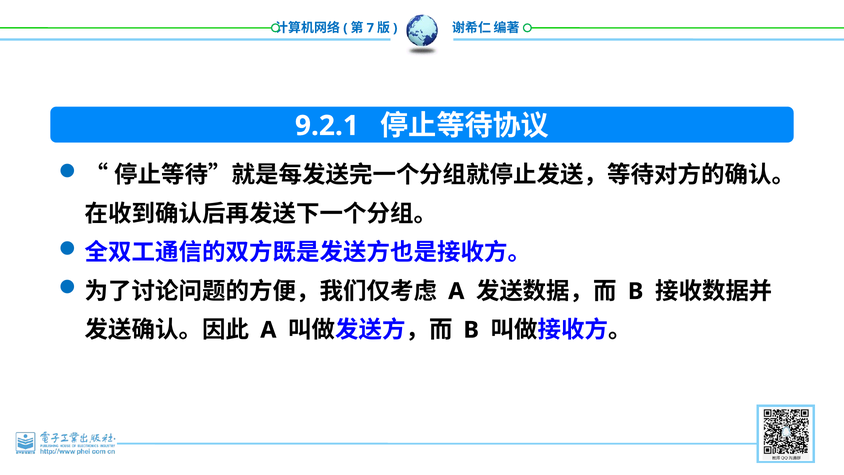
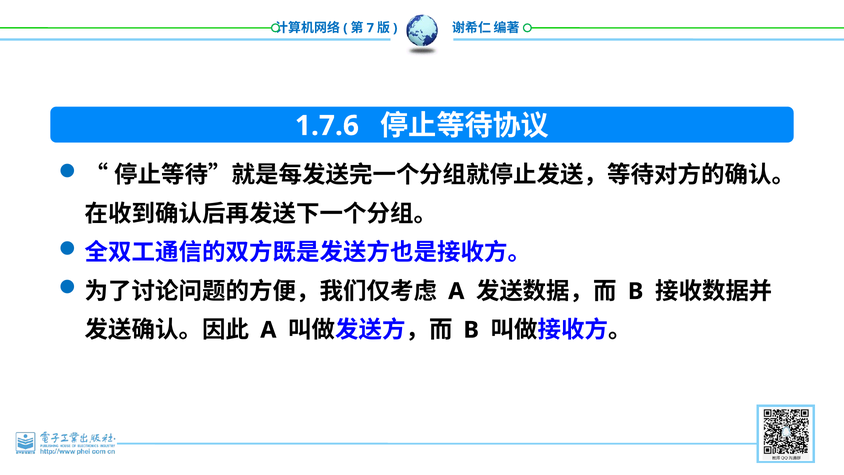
9.2.1: 9.2.1 -> 1.7.6
